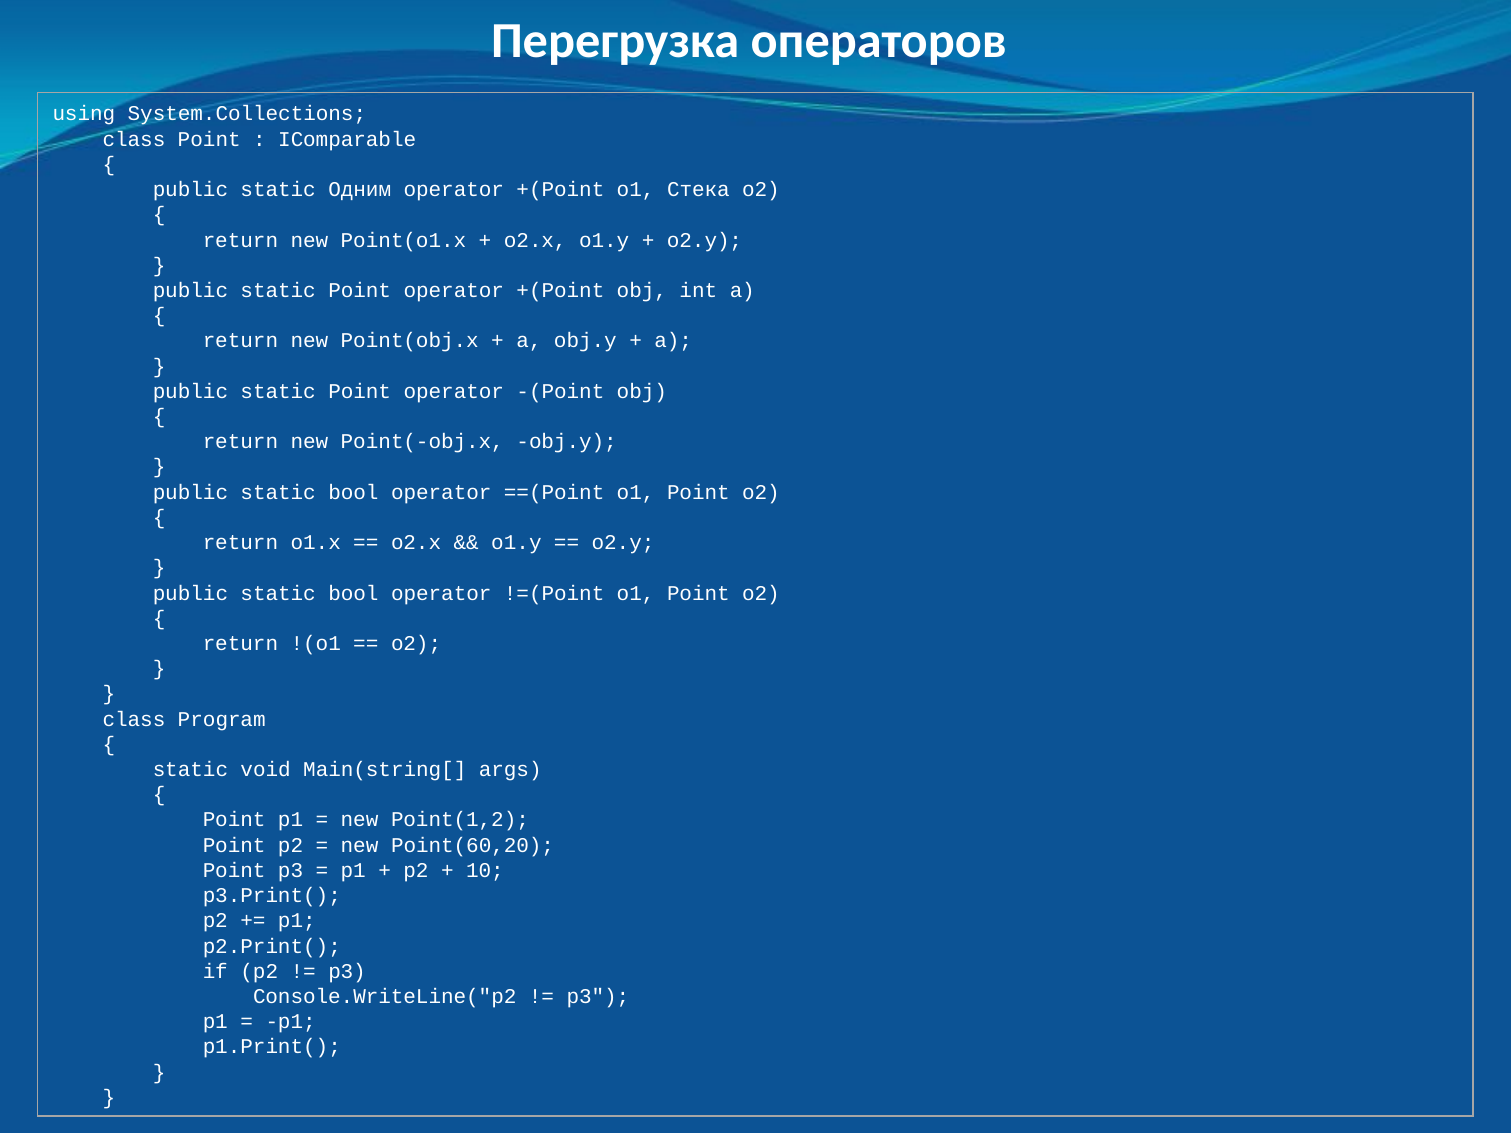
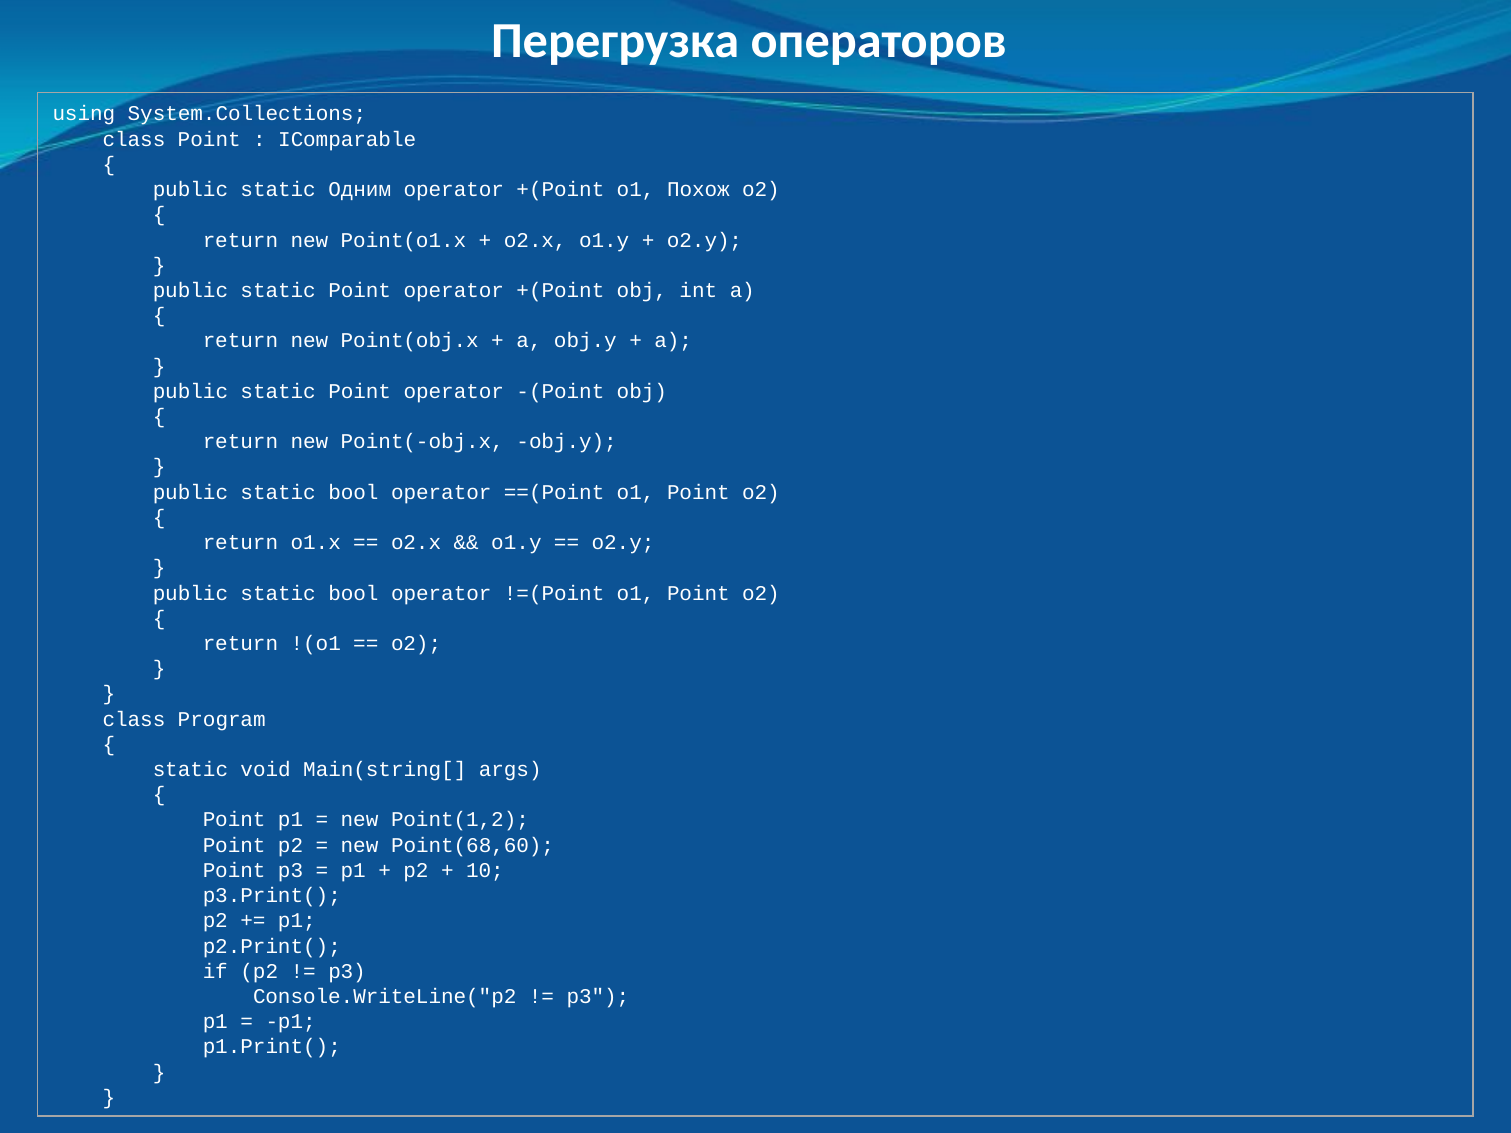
Стека: Стека -> Похож
Point(60,20: Point(60,20 -> Point(68,60
